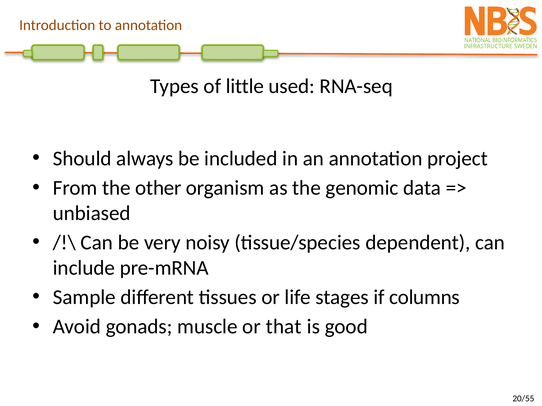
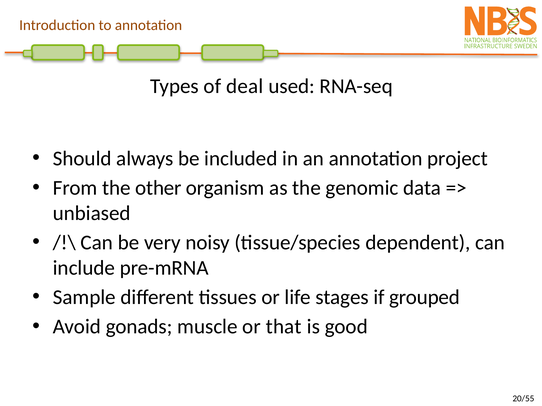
little: little -> deal
columns: columns -> grouped
